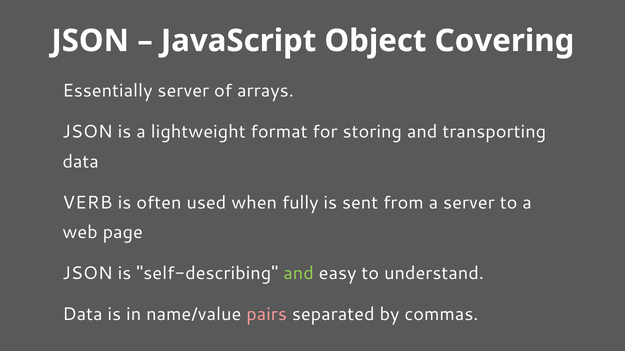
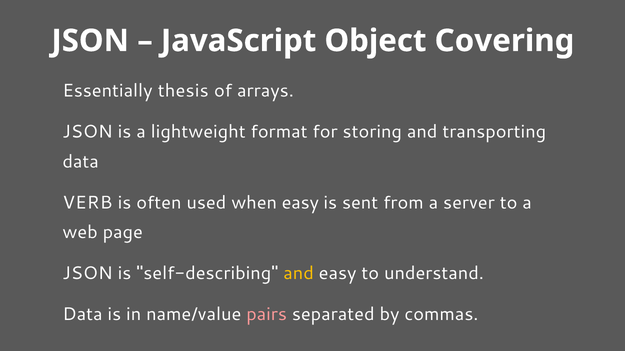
Essentially server: server -> thesis
when fully: fully -> easy
and at (299, 274) colour: light green -> yellow
